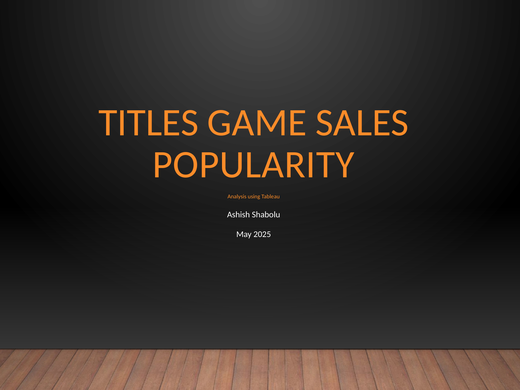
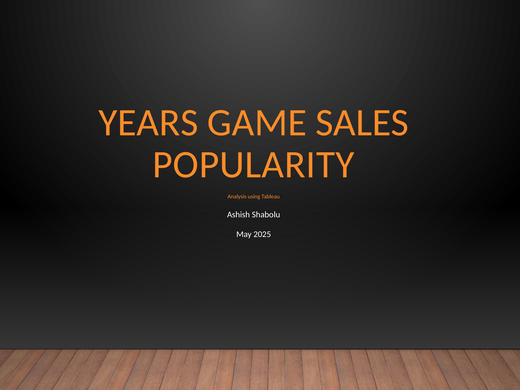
TITLES: TITLES -> YEARS
